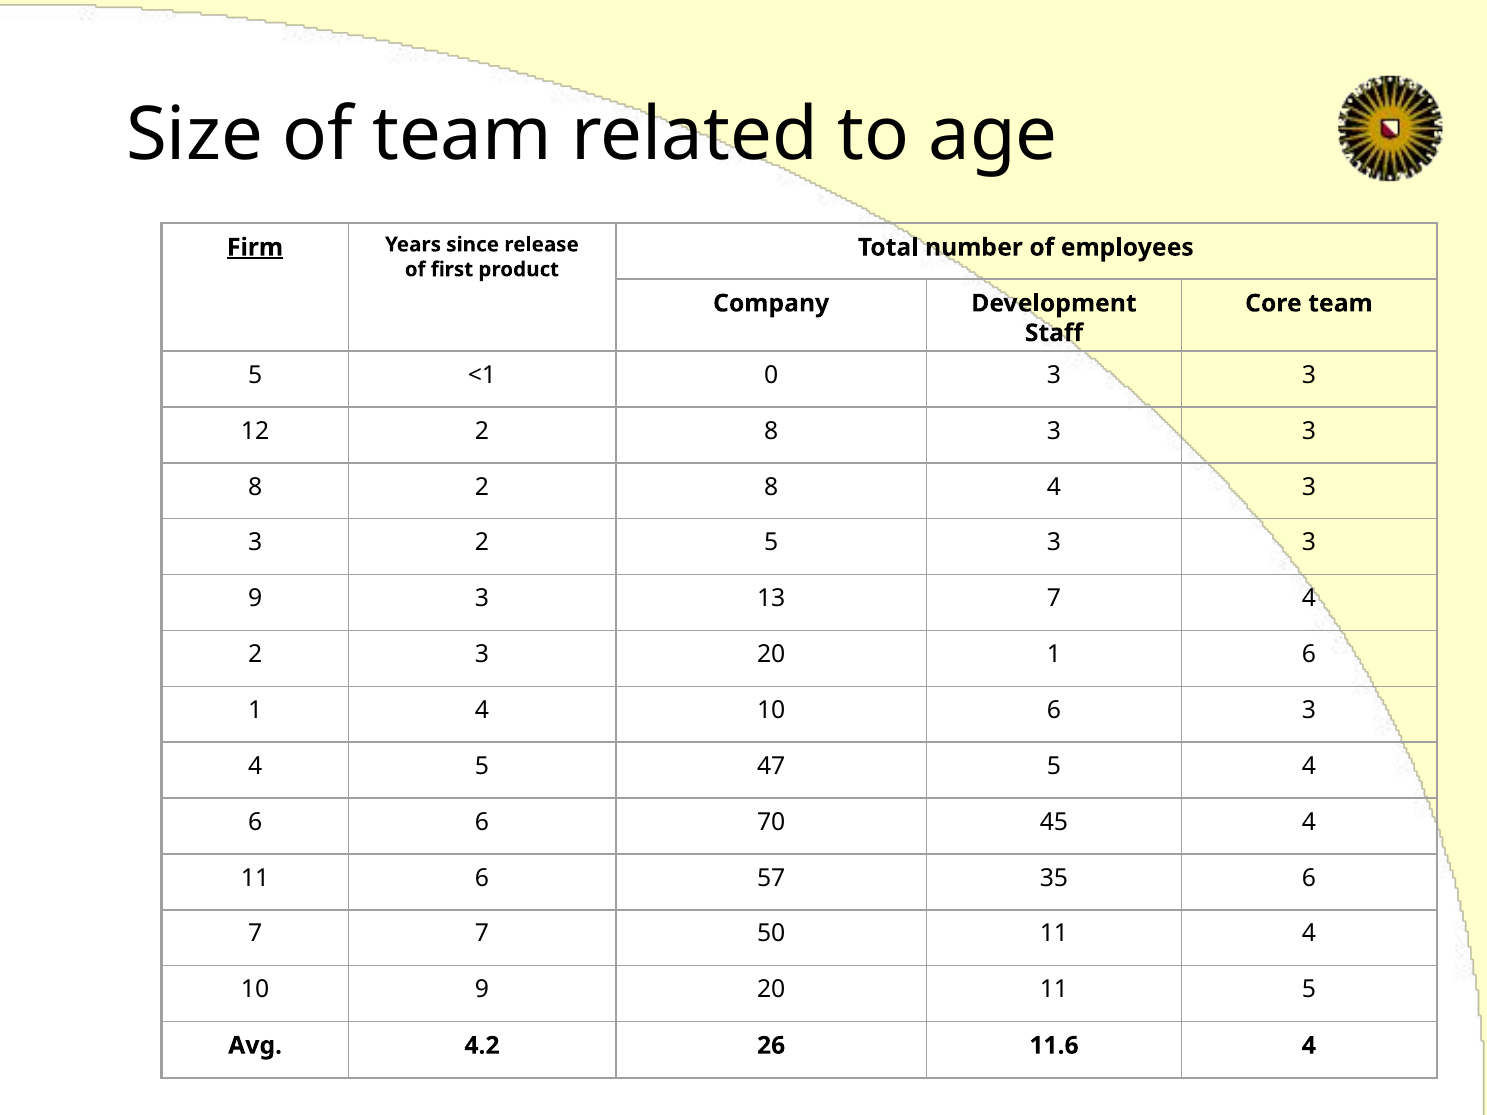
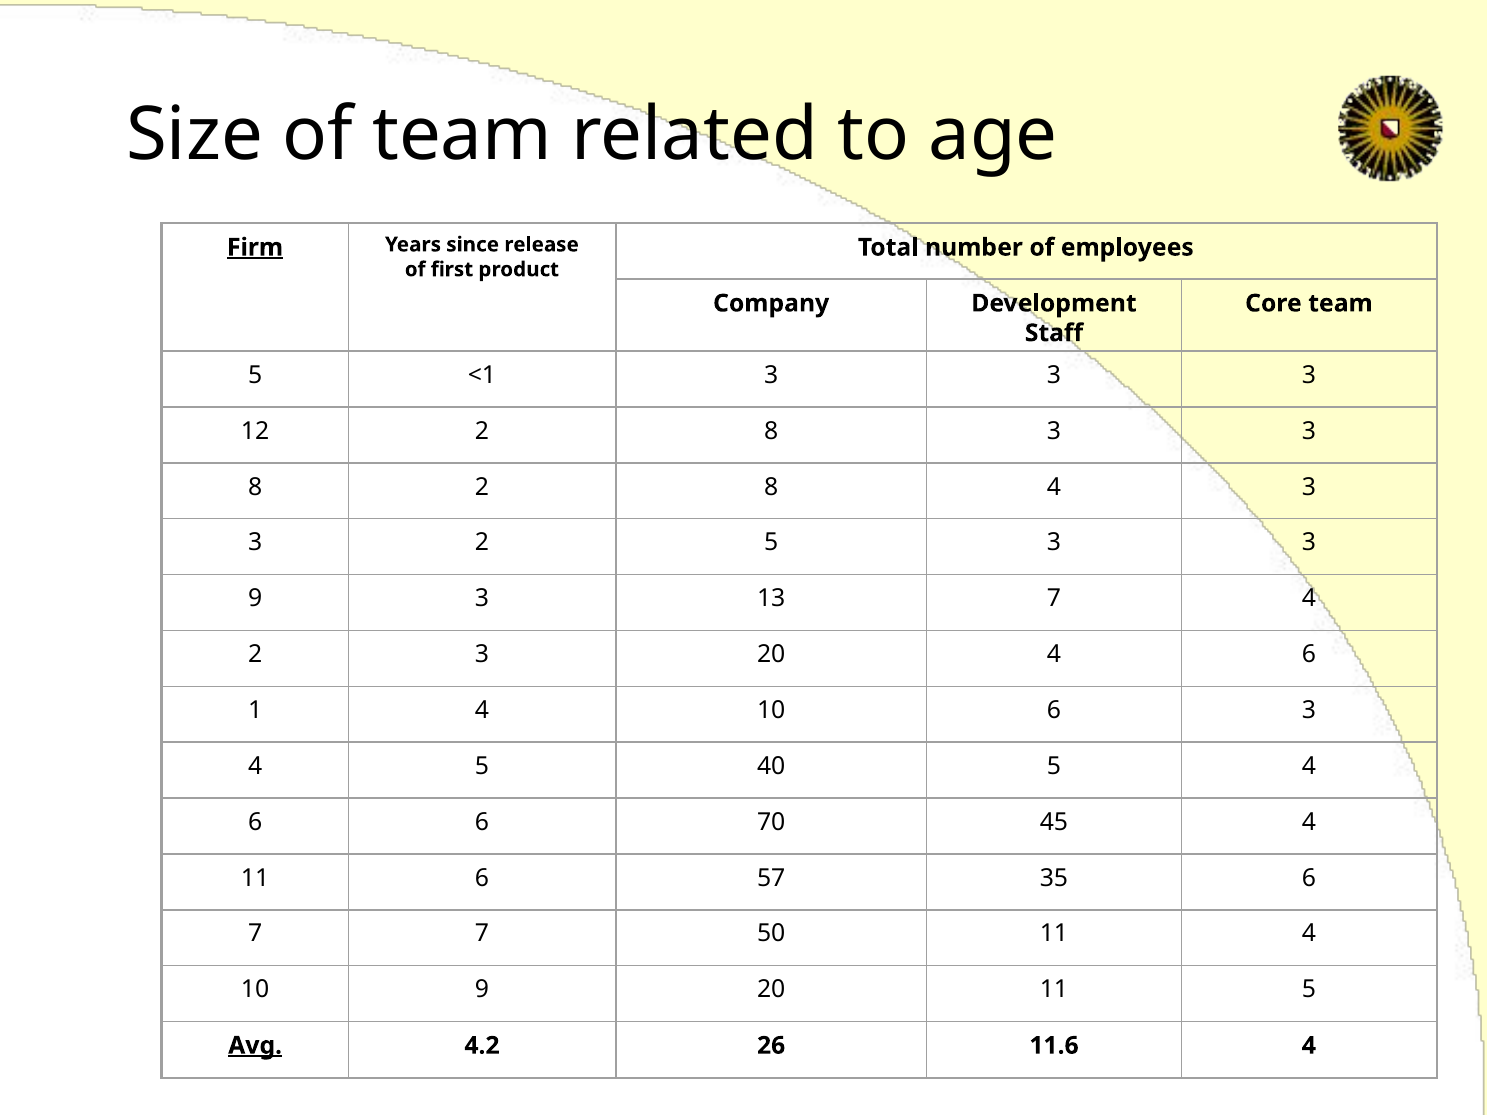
<1 0: 0 -> 3
20 1: 1 -> 4
47: 47 -> 40
Avg underline: none -> present
